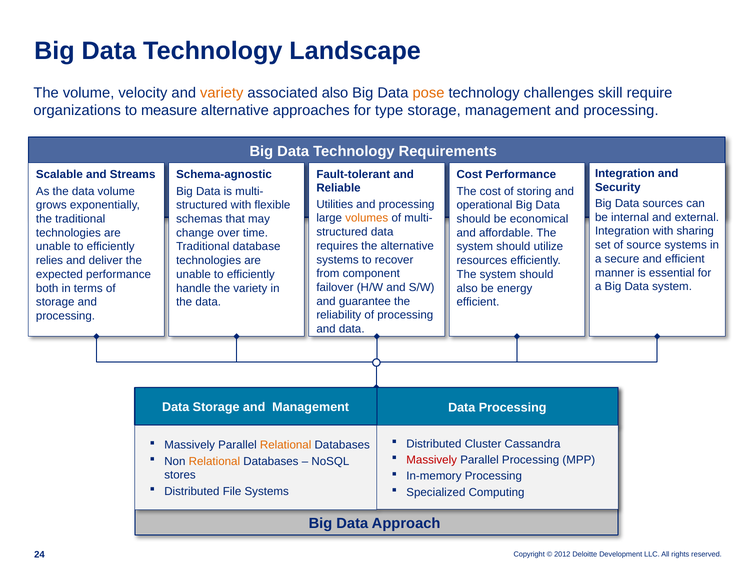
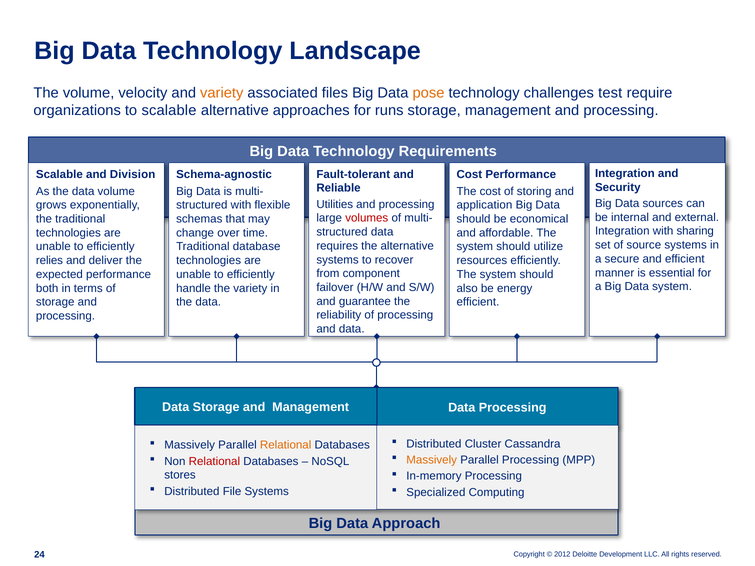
associated also: also -> files
skill: skill -> test
to measure: measure -> scalable
type: type -> runs
Streams: Streams -> Division
operational: operational -> application
volumes colour: orange -> red
Massively at (432, 460) colour: red -> orange
Relational at (214, 461) colour: orange -> red
